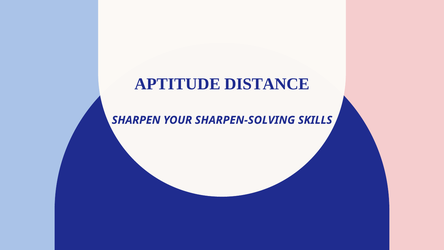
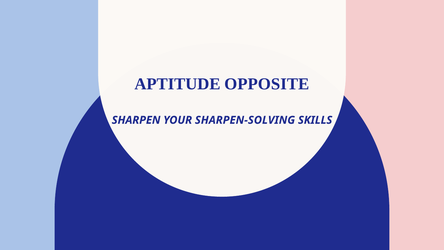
DISTANCE: DISTANCE -> OPPOSITE
